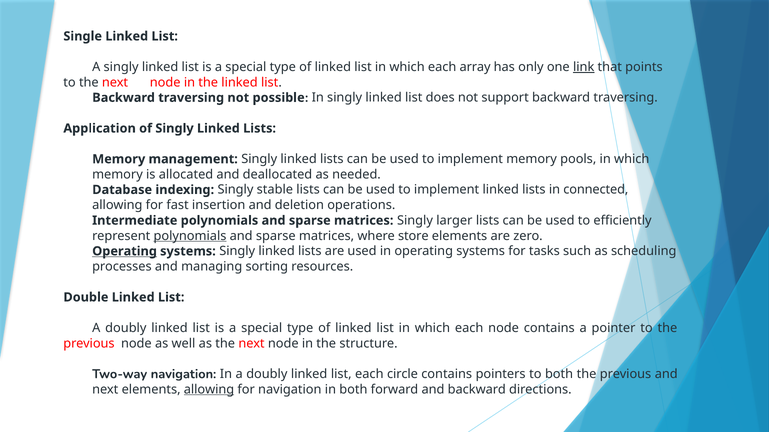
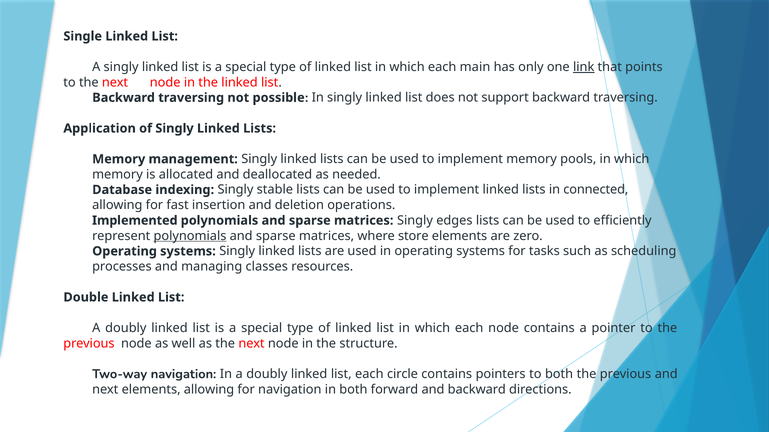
array: array -> main
Intermediate: Intermediate -> Implemented
larger: larger -> edges
Operating at (125, 251) underline: present -> none
sorting: sorting -> classes
allowing at (209, 390) underline: present -> none
